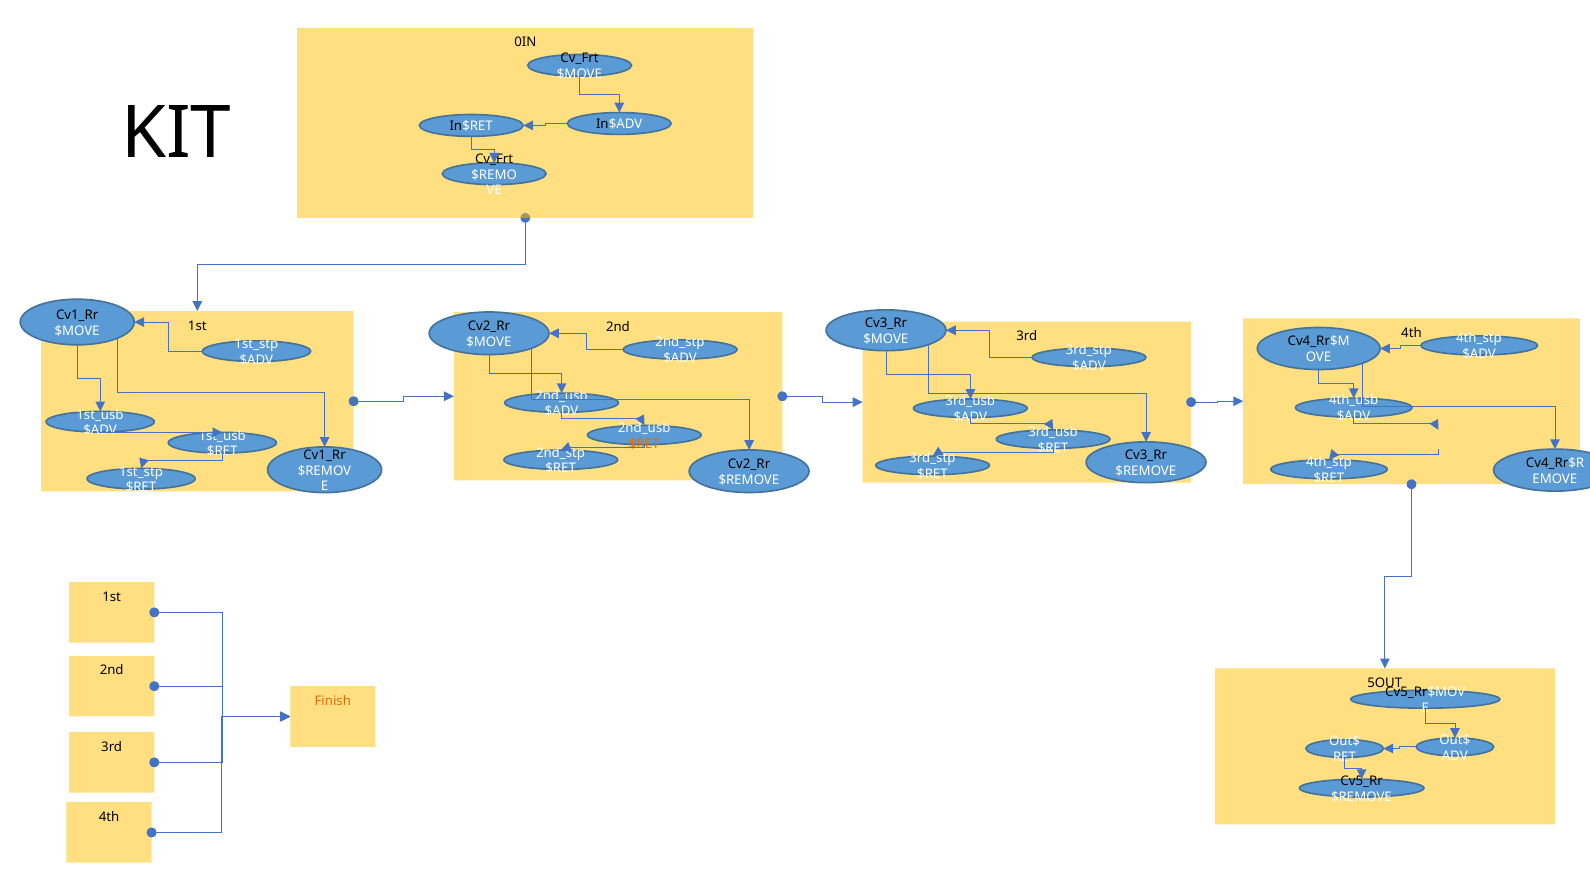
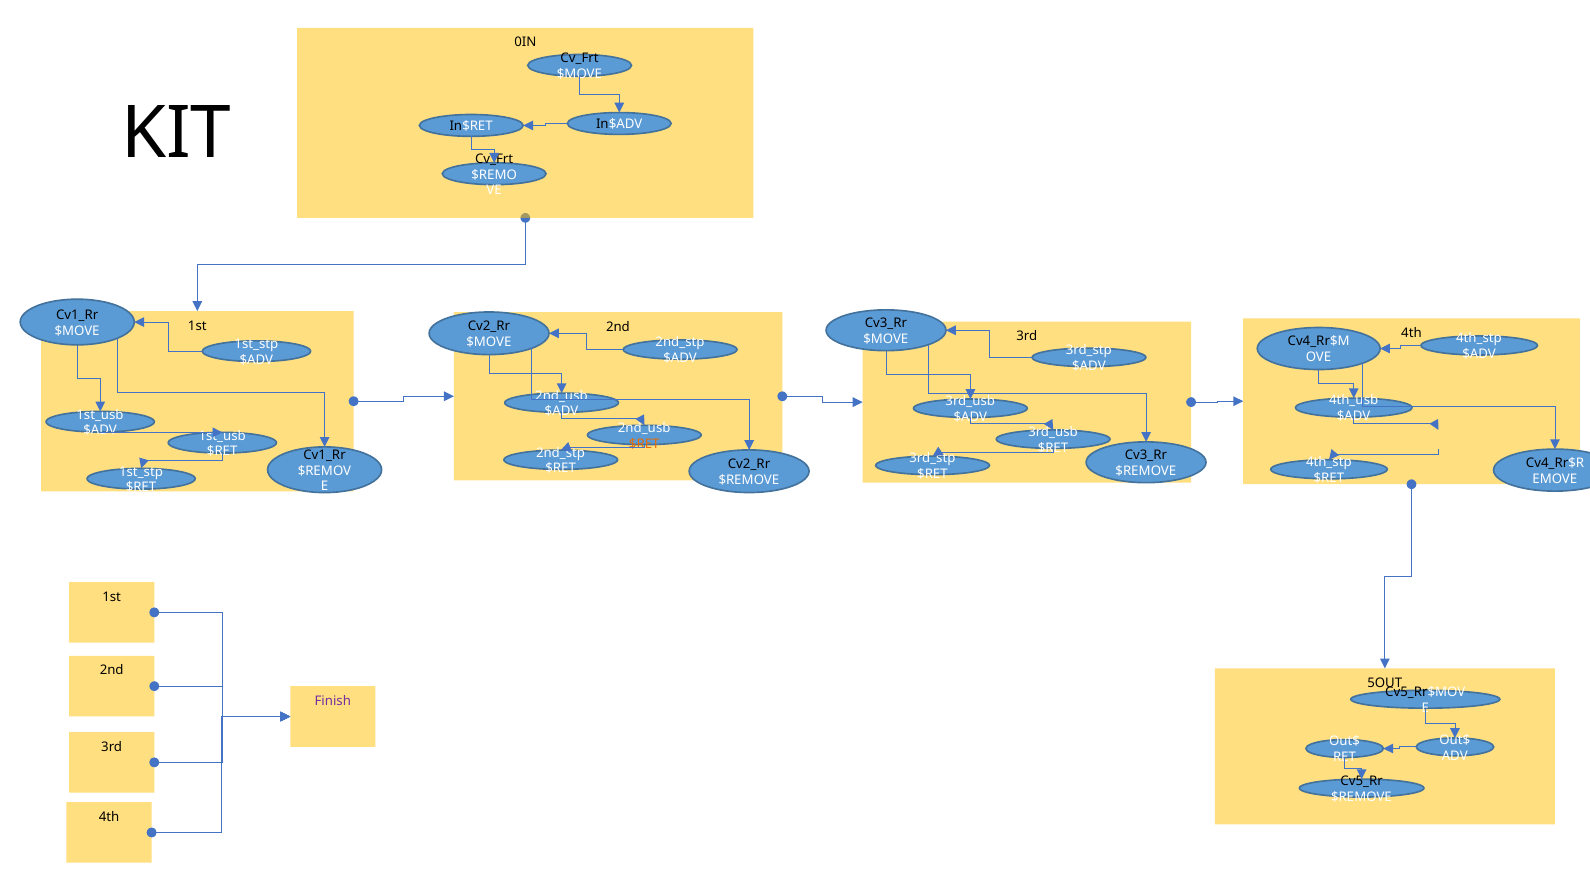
Finish colour: orange -> purple
